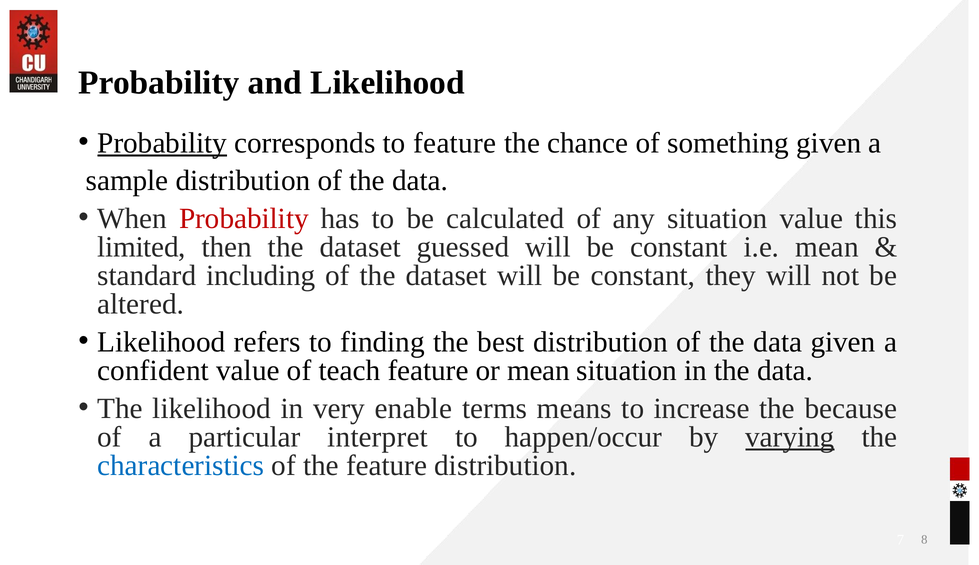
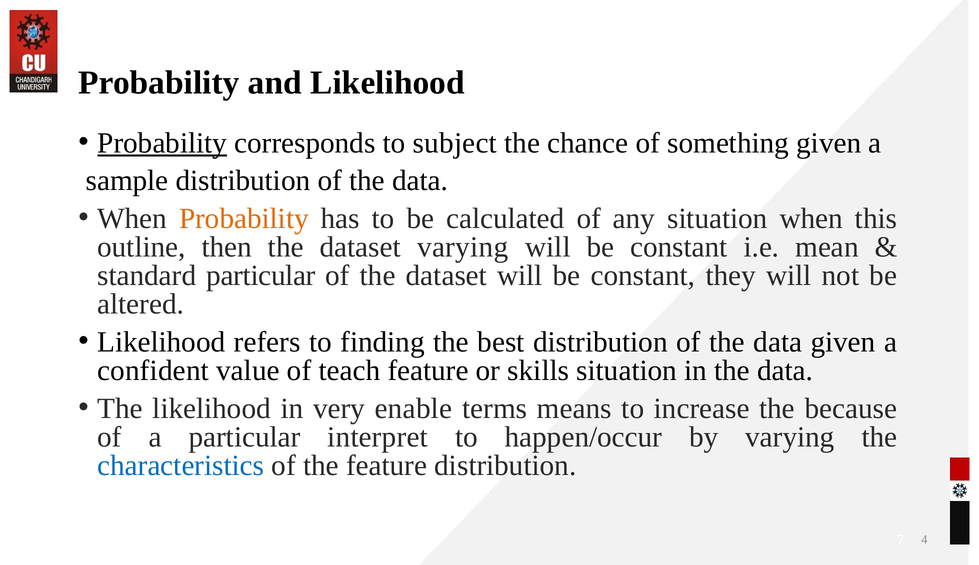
to feature: feature -> subject
Probability at (244, 219) colour: red -> orange
situation value: value -> when
limited: limited -> outline
dataset guessed: guessed -> varying
standard including: including -> particular
or mean: mean -> skills
varying at (790, 437) underline: present -> none
8: 8 -> 4
